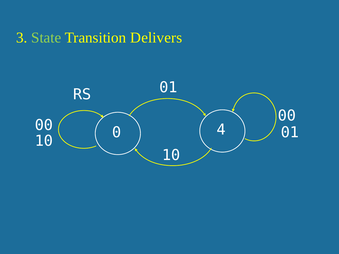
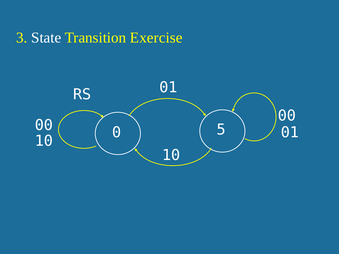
State colour: light green -> white
Delivers: Delivers -> Exercise
4: 4 -> 5
